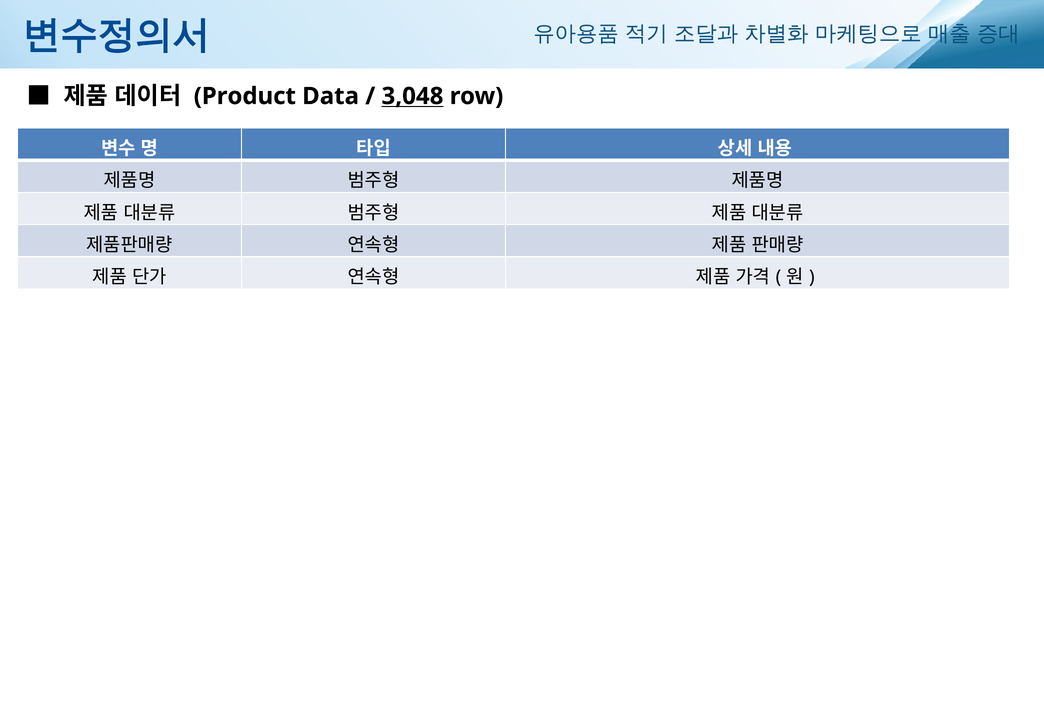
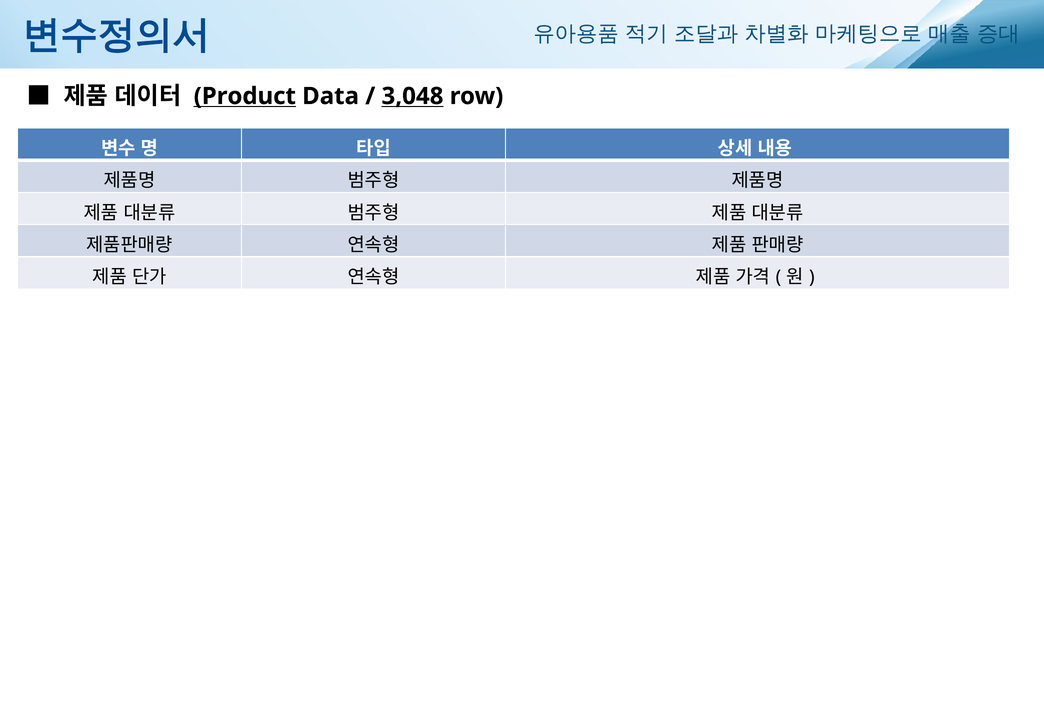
Product underline: none -> present
